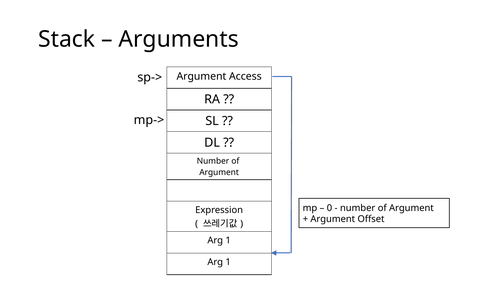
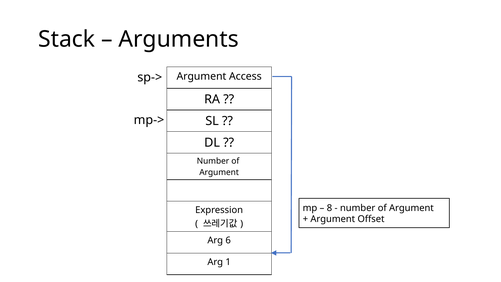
0: 0 -> 8
1 at (228, 240): 1 -> 6
